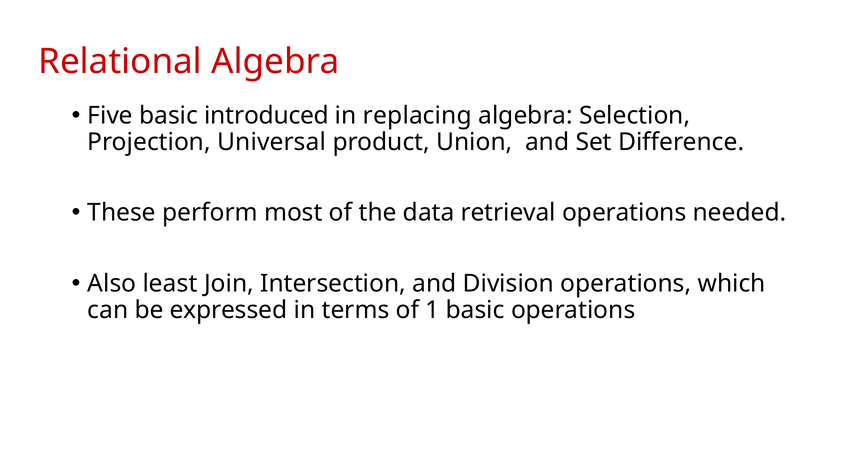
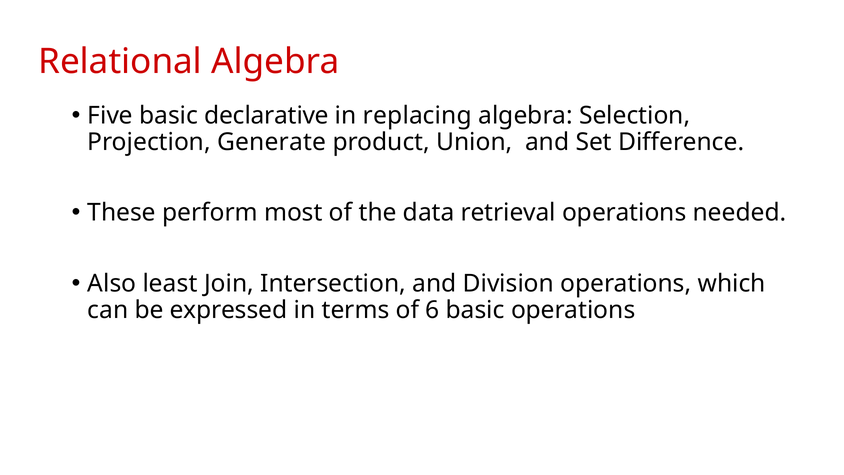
introduced: introduced -> declarative
Universal: Universal -> Generate
1: 1 -> 6
